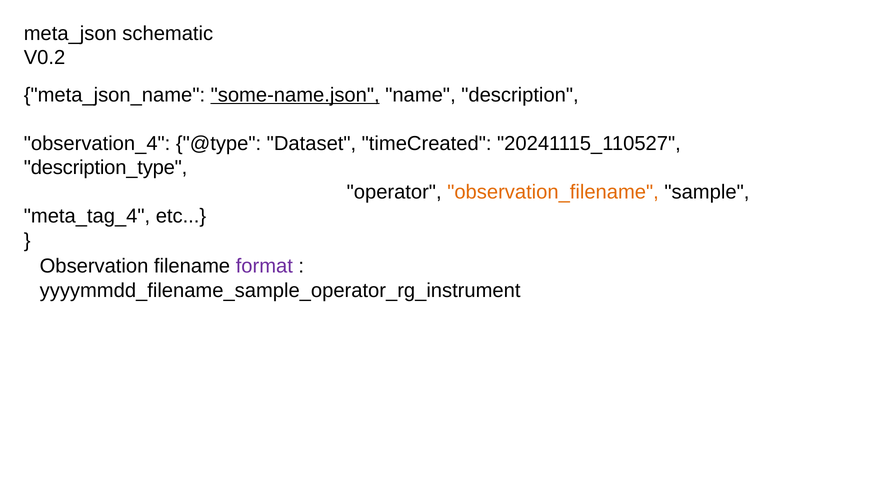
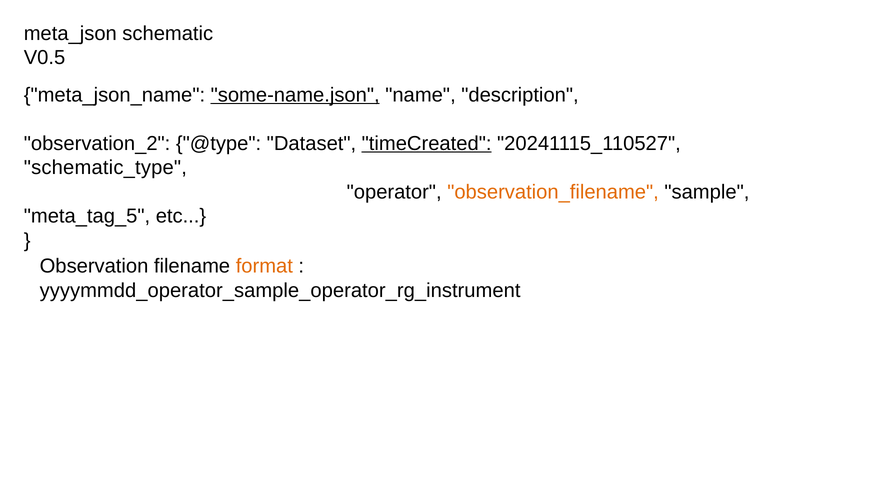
V0.2: V0.2 -> V0.5
observation_4: observation_4 -> observation_2
timeCreated underline: none -> present
description_type: description_type -> schematic_type
meta_tag_4: meta_tag_4 -> meta_tag_5
format colour: purple -> orange
yyyymmdd_filename_sample_operator_rg_instrument: yyyymmdd_filename_sample_operator_rg_instrument -> yyyymmdd_operator_sample_operator_rg_instrument
